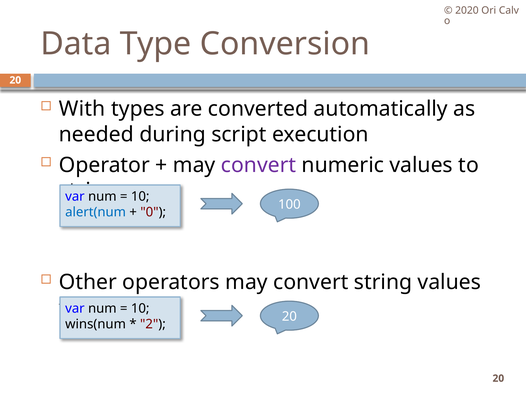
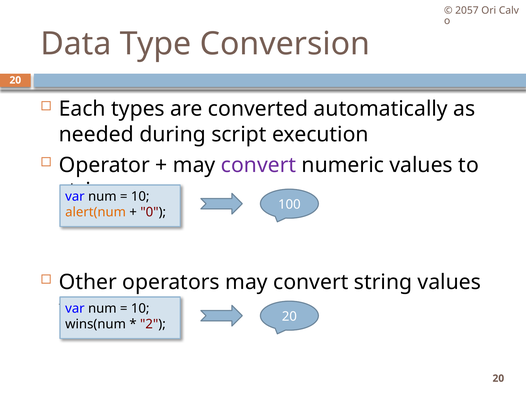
2020: 2020 -> 2057
With: With -> Each
alert(num colour: blue -> orange
